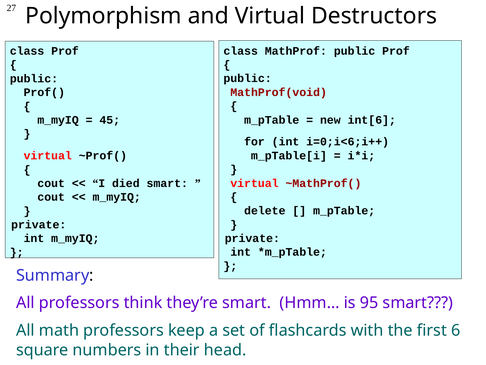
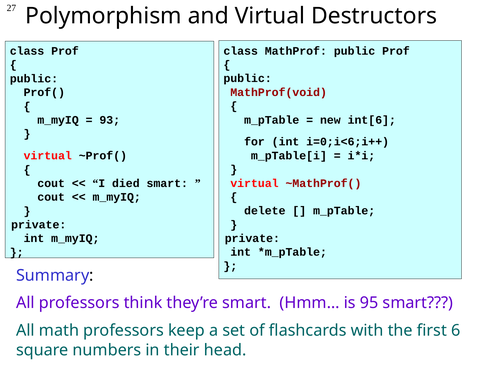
45: 45 -> 93
